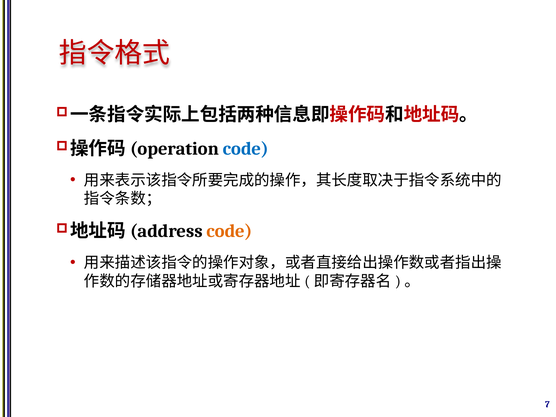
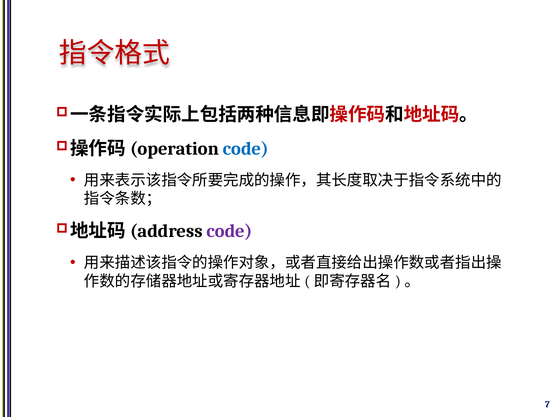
code at (229, 231) colour: orange -> purple
